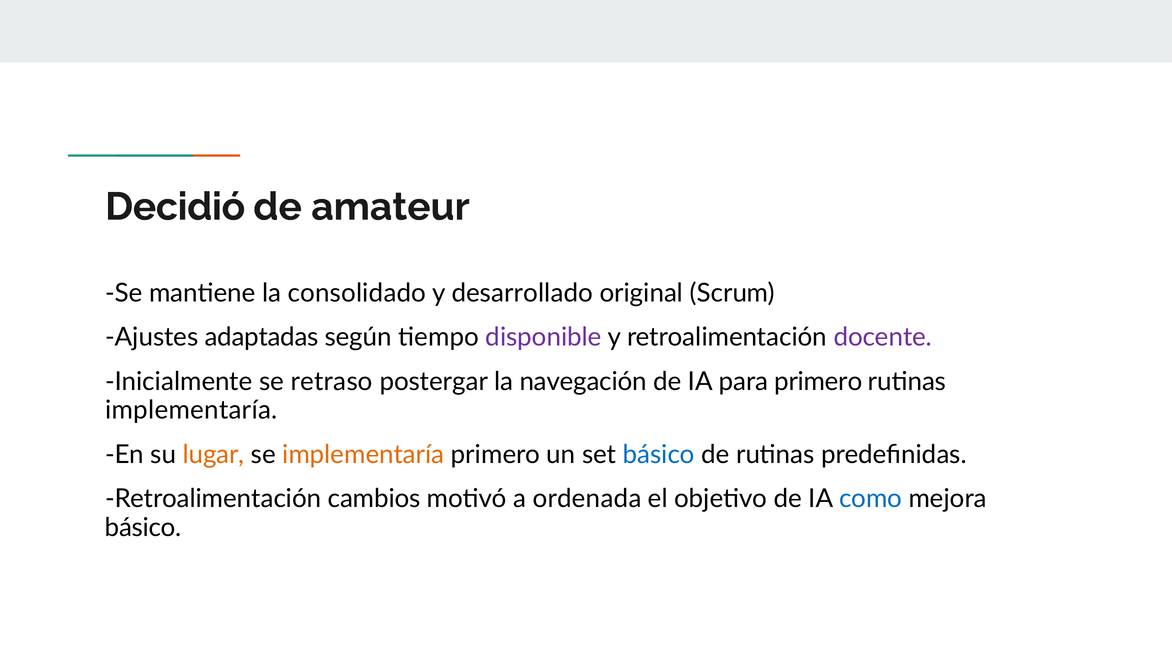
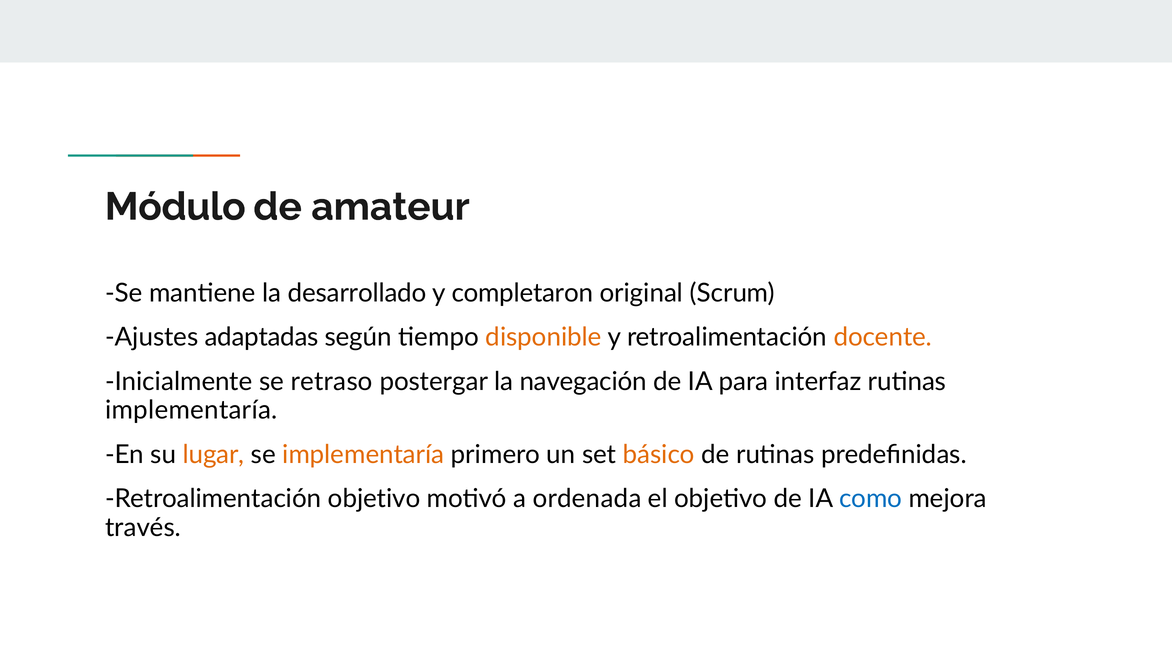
Decidió: Decidió -> Módulo
consolidado: consolidado -> desarrollado
desarrollado: desarrollado -> completaron
disponible colour: purple -> orange
docente colour: purple -> orange
para primero: primero -> interfaz
básico at (659, 455) colour: blue -> orange
Retroalimentación cambios: cambios -> objetivo
básico at (143, 528): básico -> través
